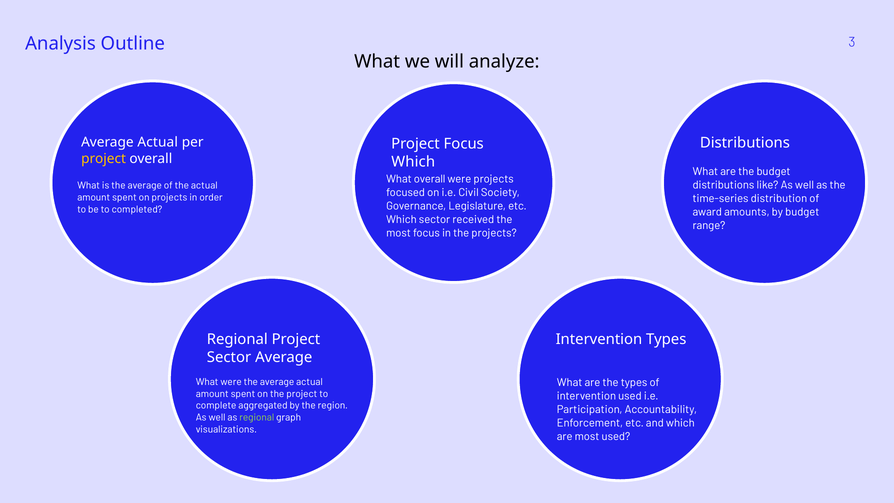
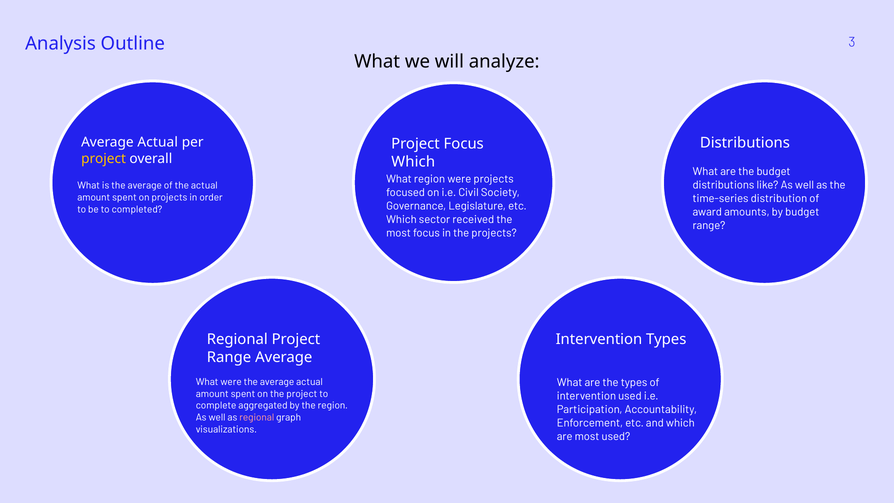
What overall: overall -> region
Sector at (229, 357): Sector -> Range
regional at (257, 417) colour: light green -> pink
